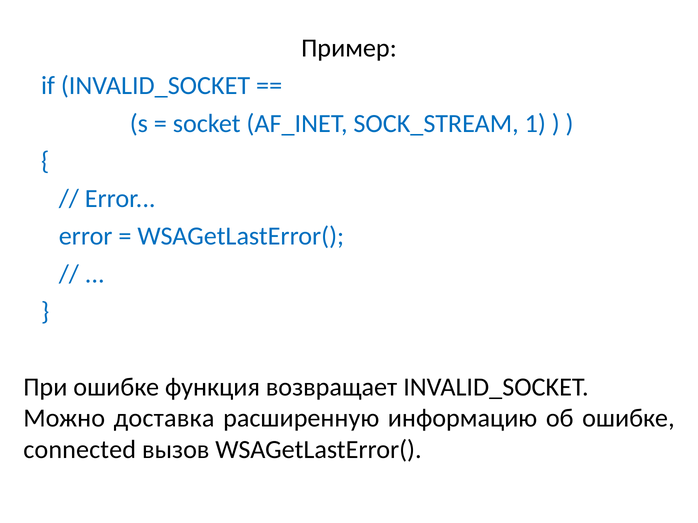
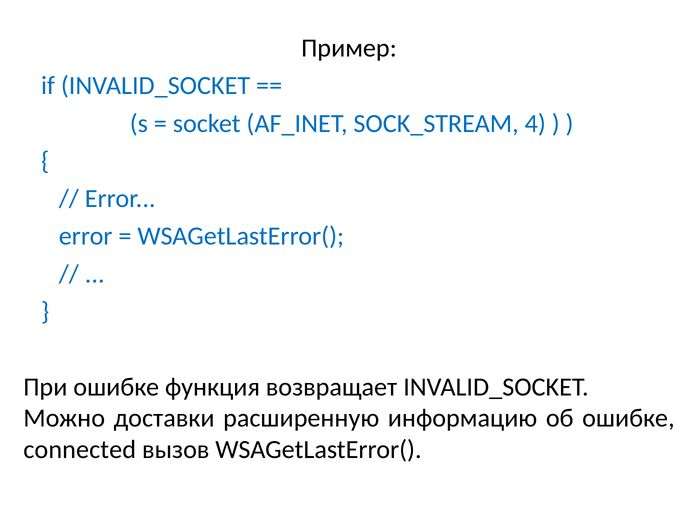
1: 1 -> 4
доставка: доставка -> доставки
